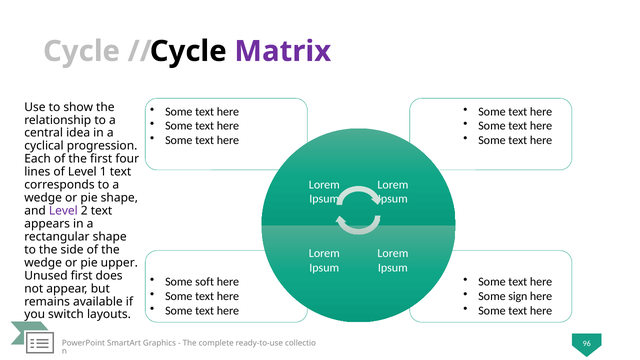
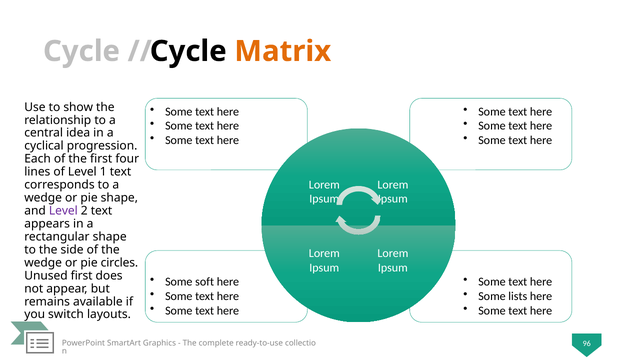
Matrix colour: purple -> orange
upper: upper -> circles
sign: sign -> lists
